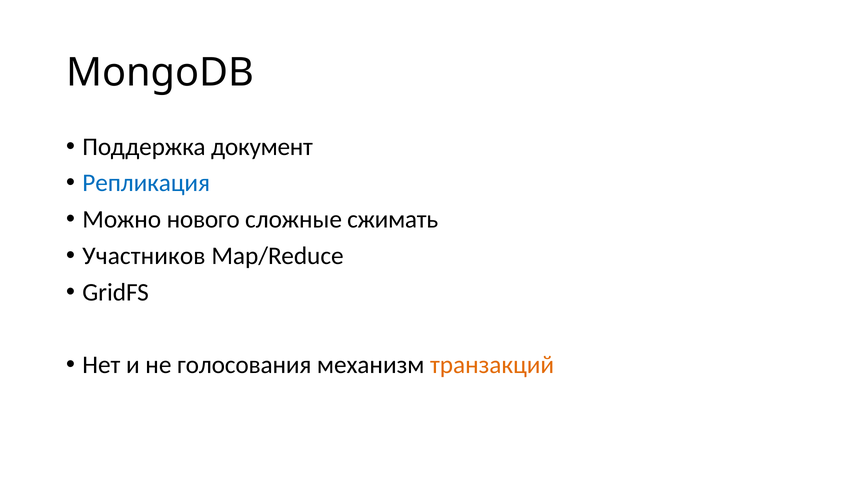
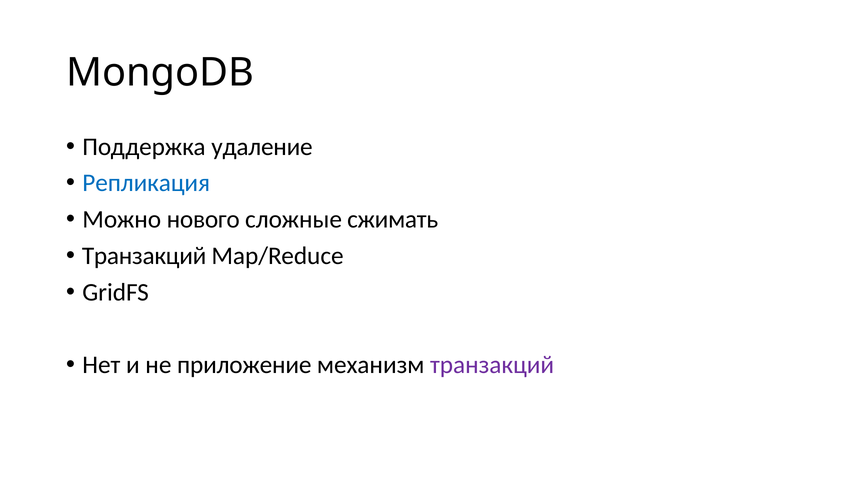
документ: документ -> удаление
Участников at (144, 256): Участников -> Транзакций
голосования: голосования -> приложение
транзакций at (492, 365) colour: orange -> purple
